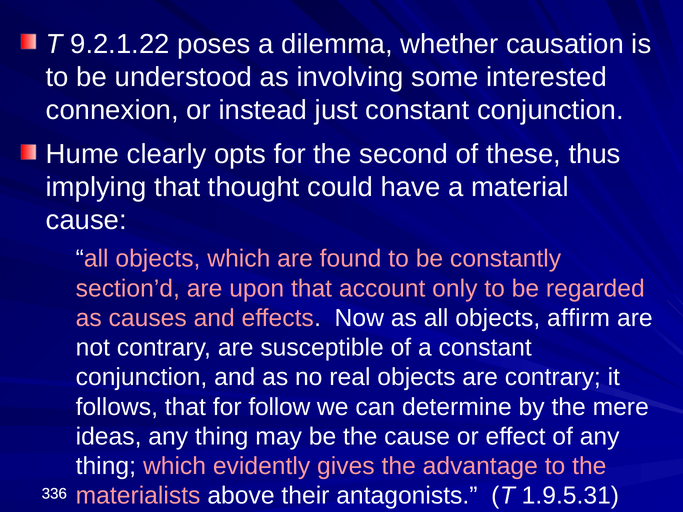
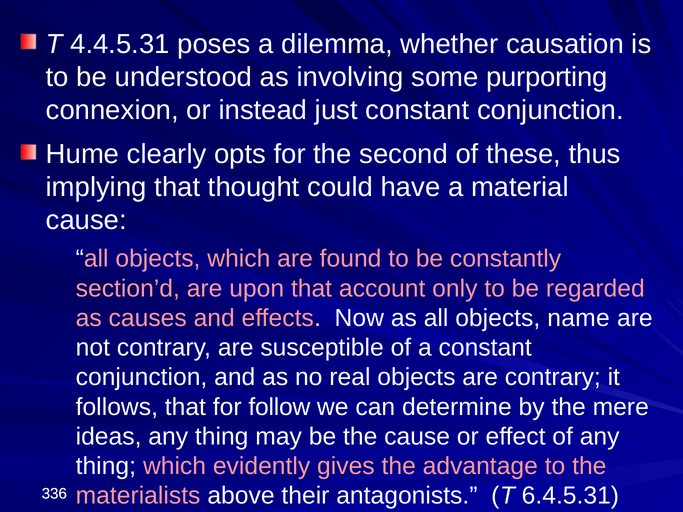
9.2.1.22: 9.2.1.22 -> 4.4.5.31
interested: interested -> purporting
affirm: affirm -> name
1.9.5.31: 1.9.5.31 -> 6.4.5.31
